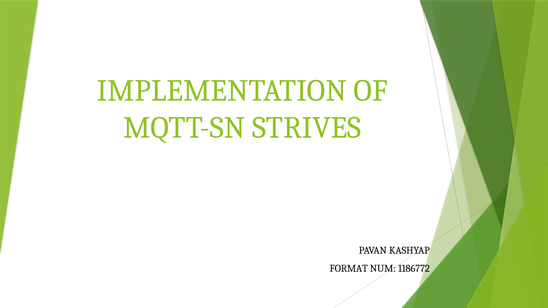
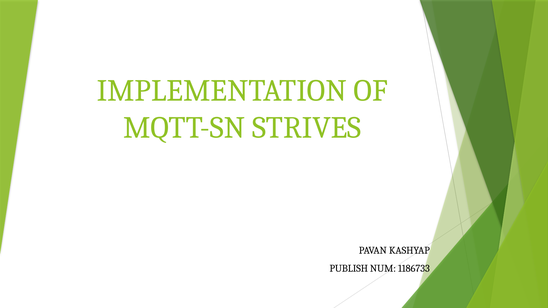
FORMAT: FORMAT -> PUBLISH
1186772: 1186772 -> 1186733
